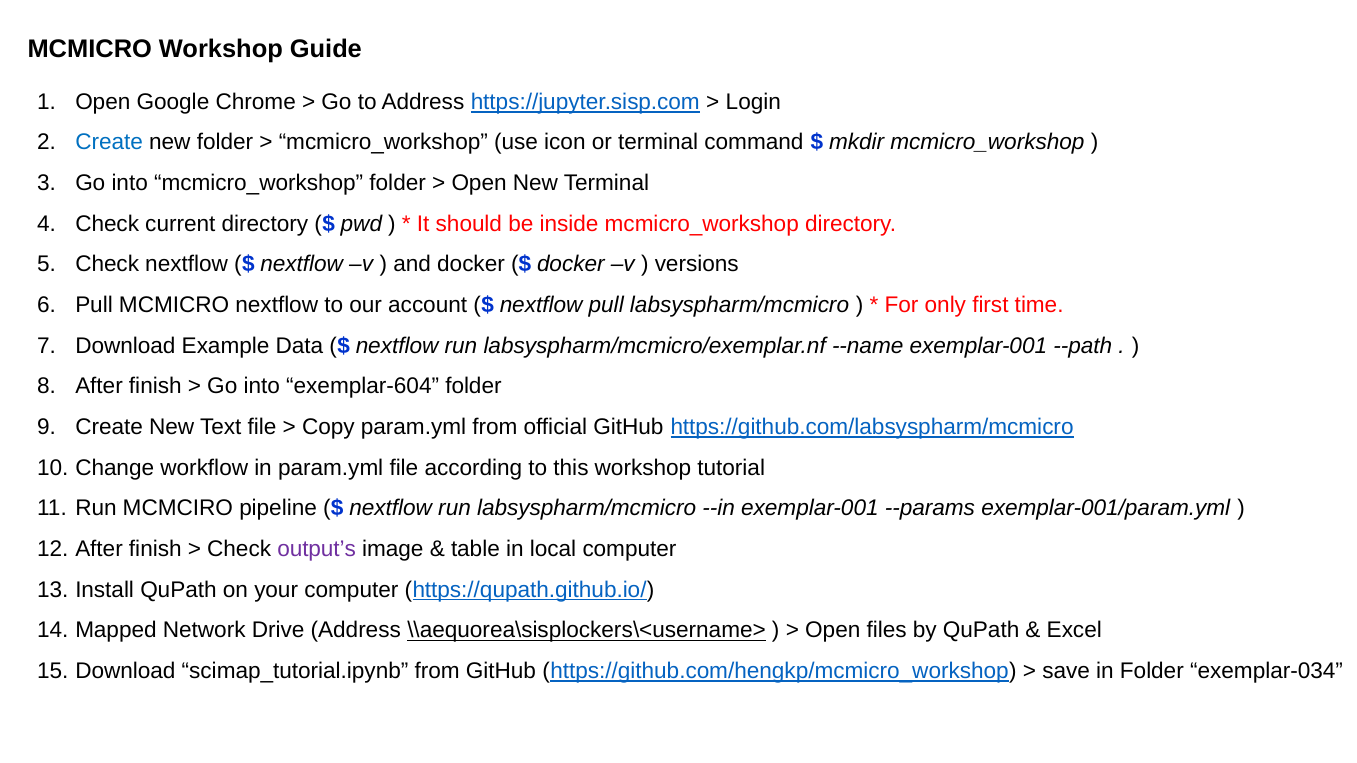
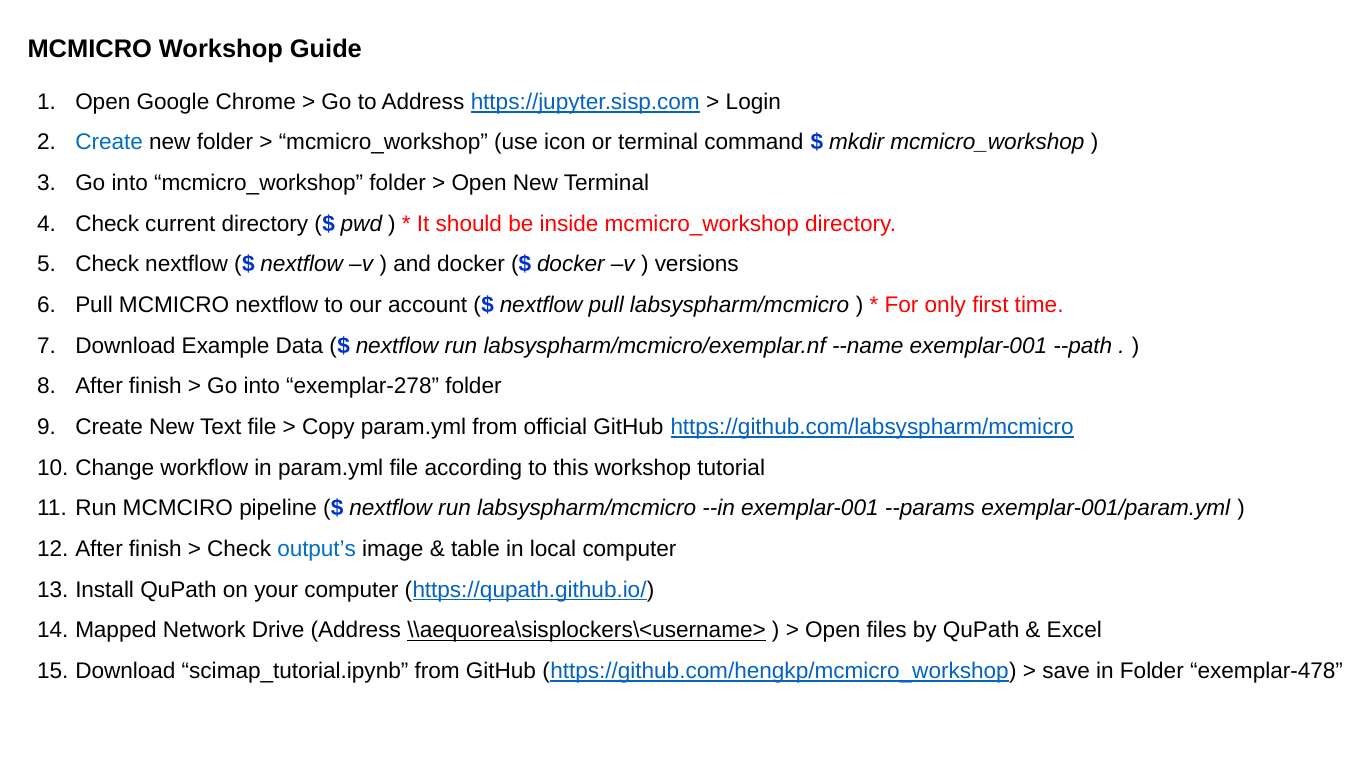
exemplar-604: exemplar-604 -> exemplar-278
output’s colour: purple -> blue
exemplar-034: exemplar-034 -> exemplar-478
